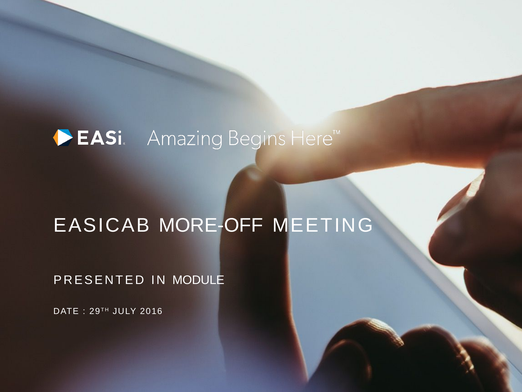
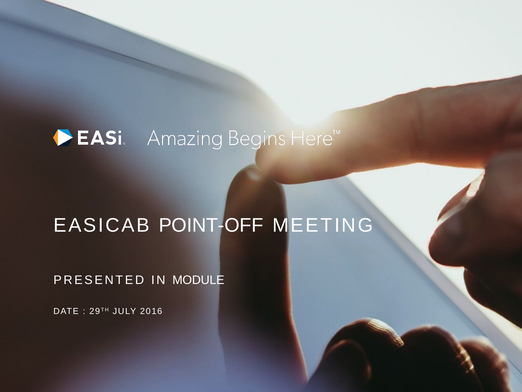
MORE-OFF: MORE-OFF -> POINT-OFF
